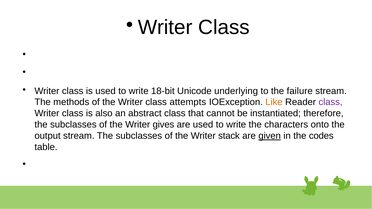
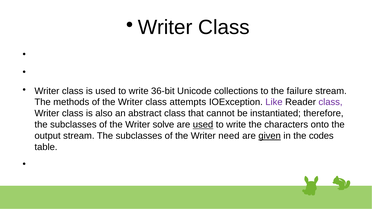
18-bit: 18-bit -> 36-bit
underlying: underlying -> collections
Like colour: orange -> purple
gives: gives -> solve
used at (203, 125) underline: none -> present
stack: stack -> need
